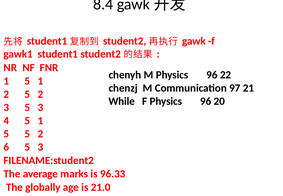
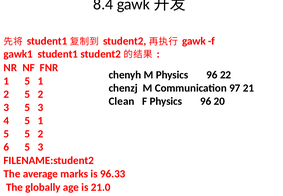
While: While -> Clean
